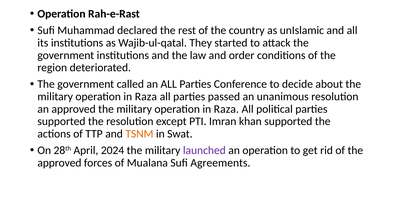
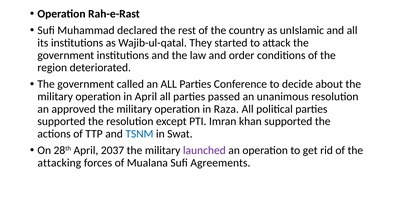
Raza at (146, 96): Raza -> April
TSNM colour: orange -> blue
2024: 2024 -> 2037
approved at (59, 162): approved -> attacking
